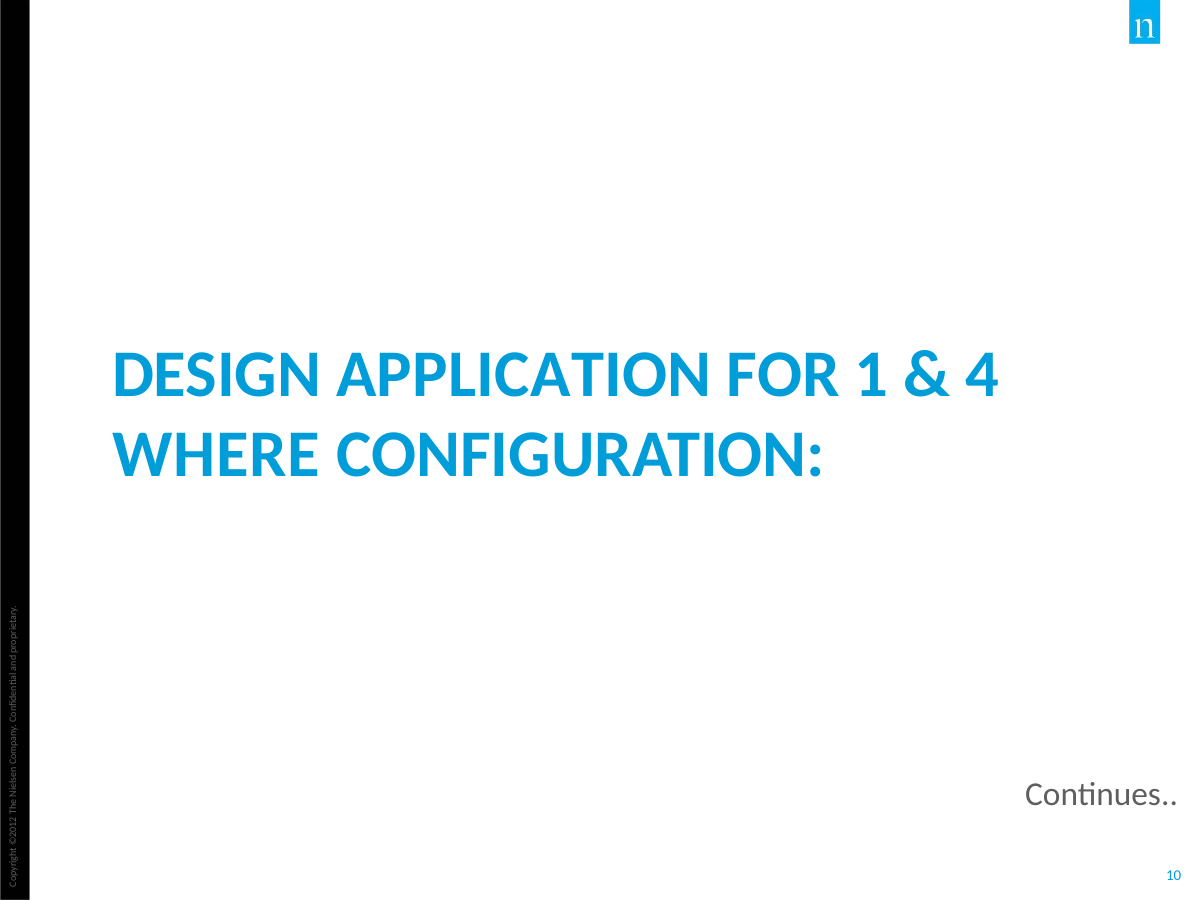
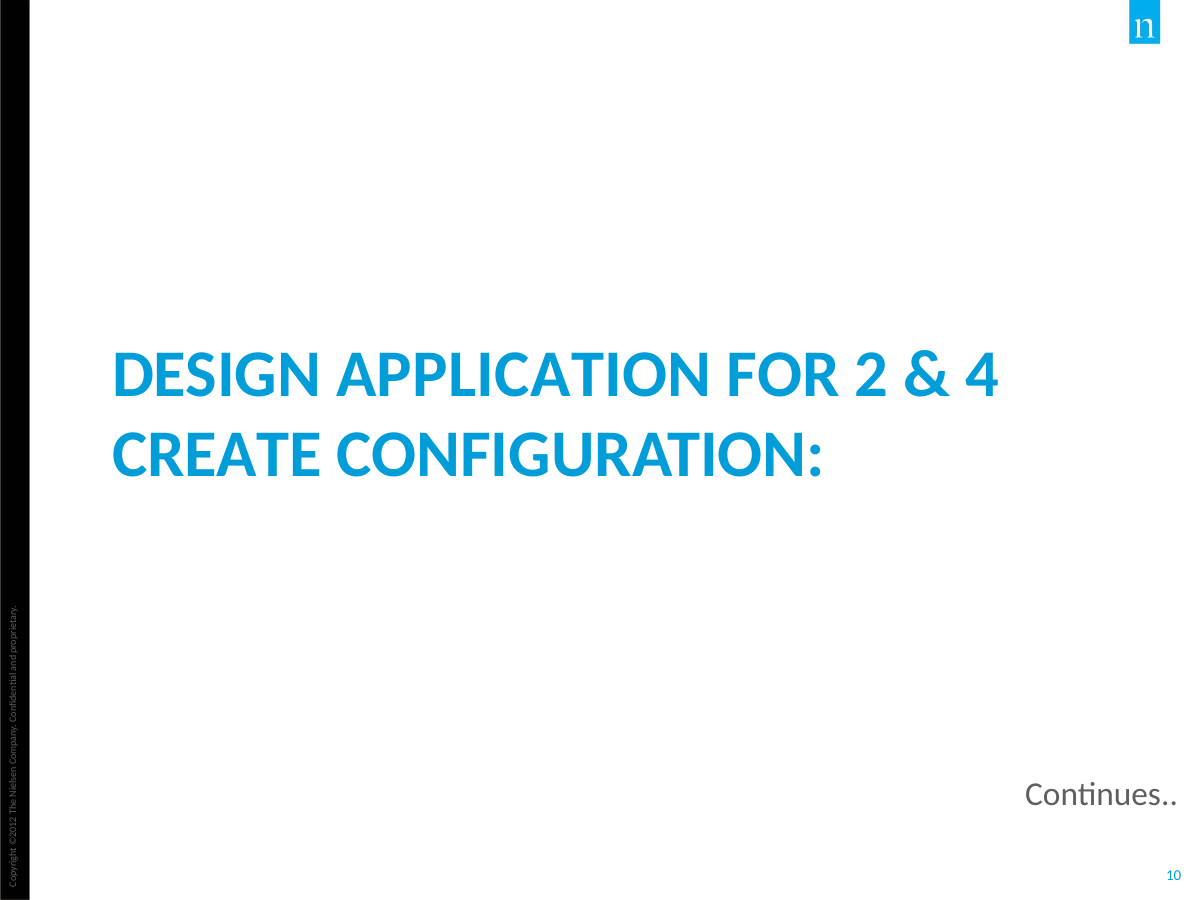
FOR 1: 1 -> 2
WHERE: WHERE -> CREATE
